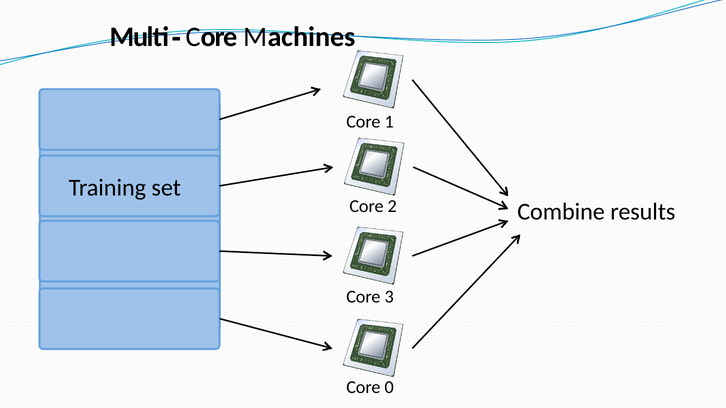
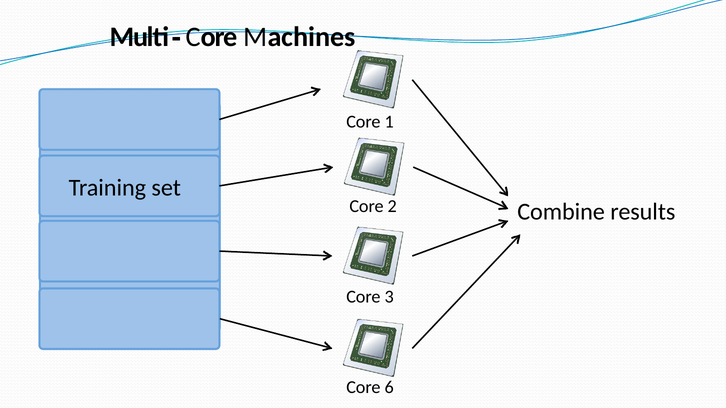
0: 0 -> 6
